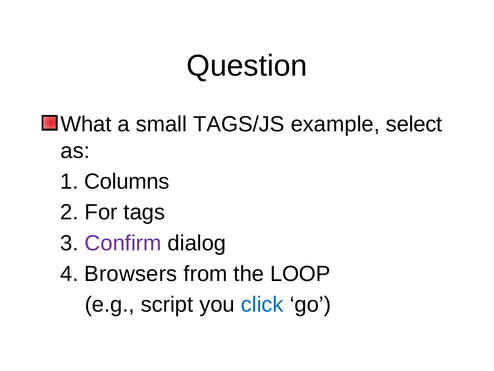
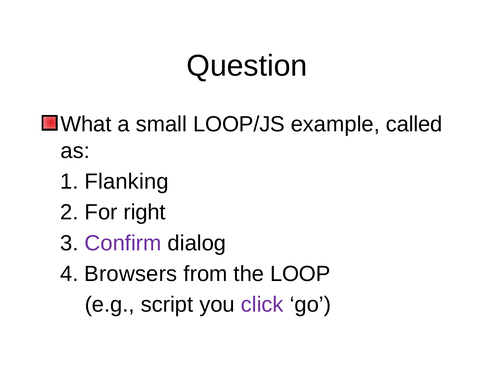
TAGS/JS: TAGS/JS -> LOOP/JS
select: select -> called
Columns: Columns -> Flanking
tags: tags -> right
click colour: blue -> purple
